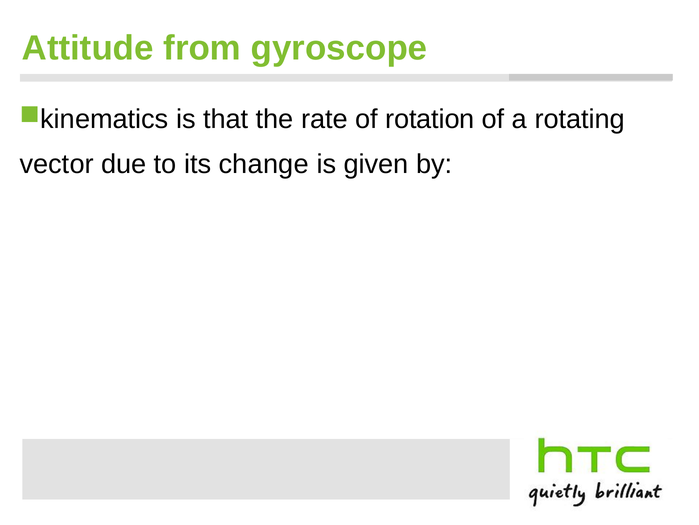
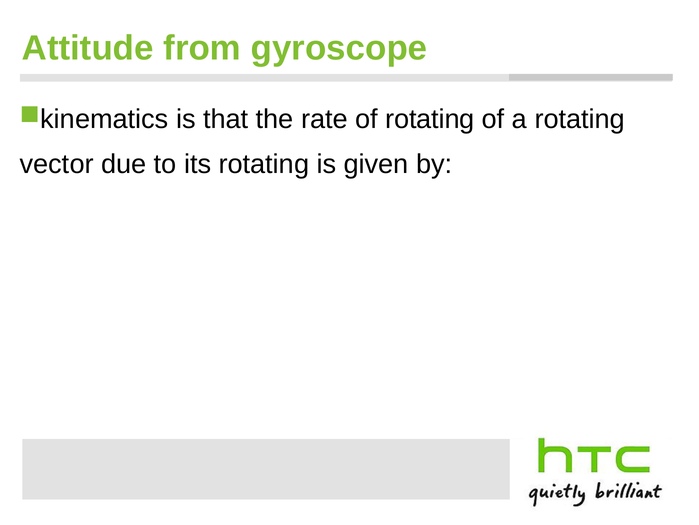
of rotation: rotation -> rotating
its change: change -> rotating
